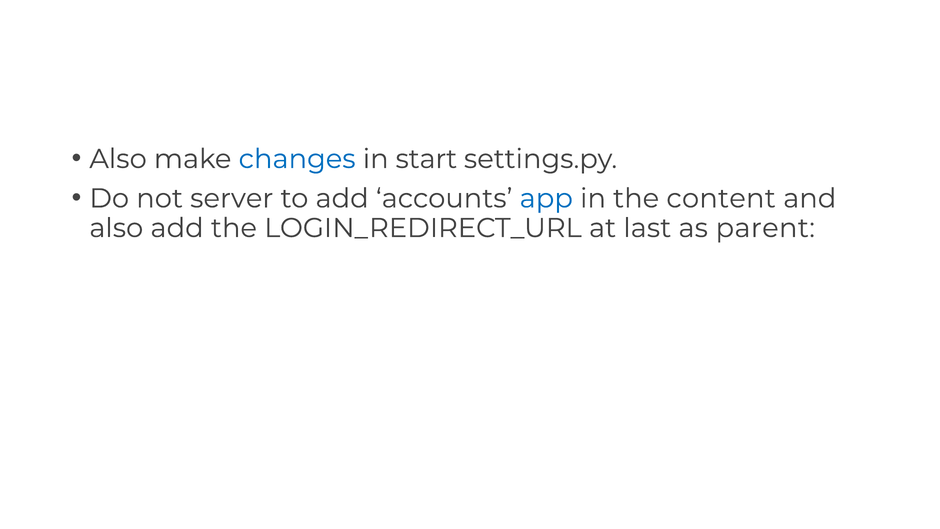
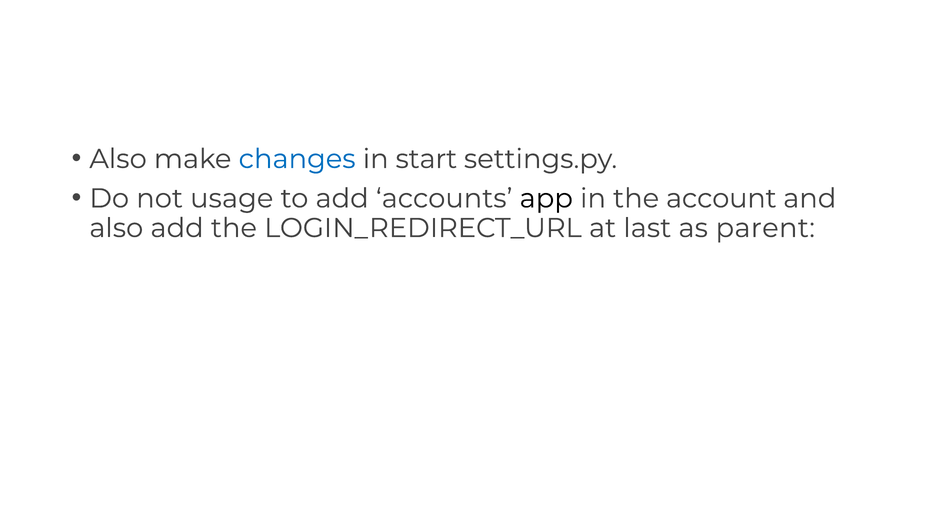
server: server -> usage
app colour: blue -> black
content: content -> account
